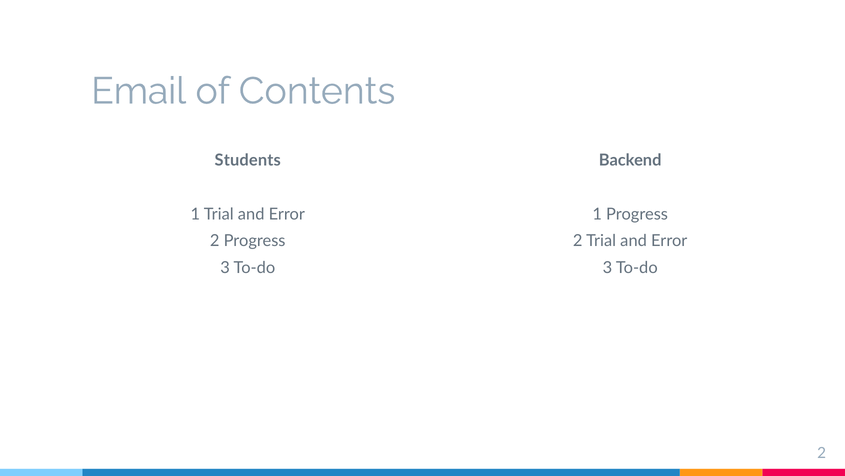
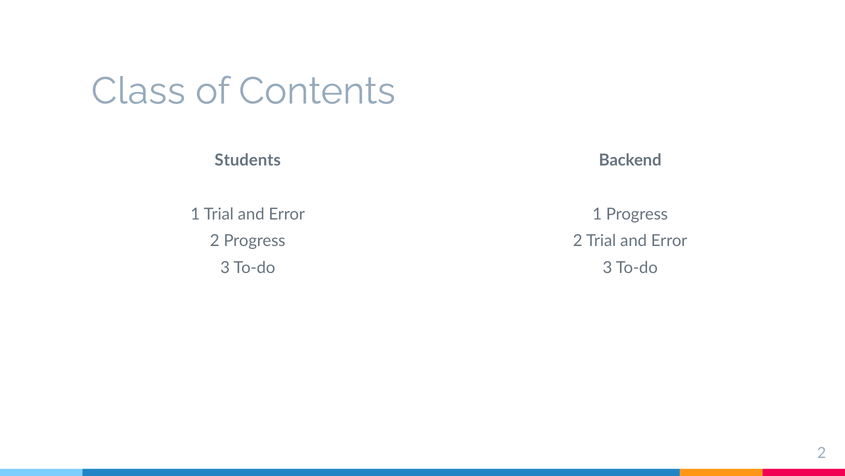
Email: Email -> Class
